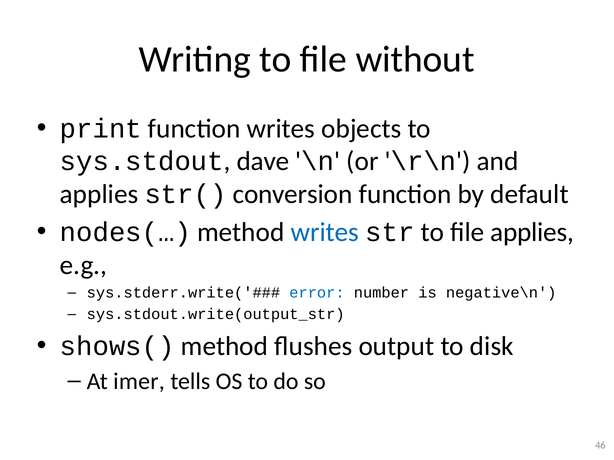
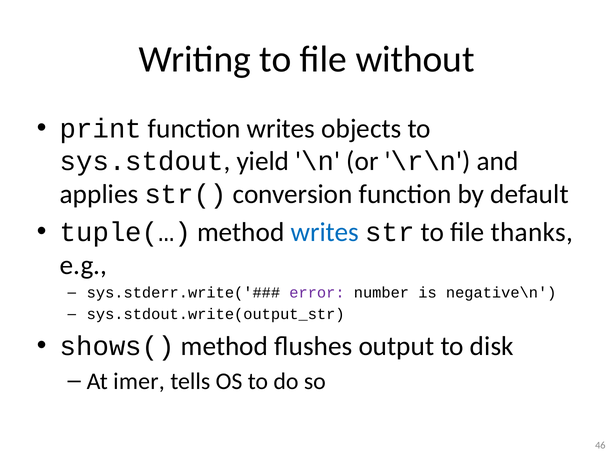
dave: dave -> yield
nodes(…: nodes(… -> tuple(…
file applies: applies -> thanks
error colour: blue -> purple
